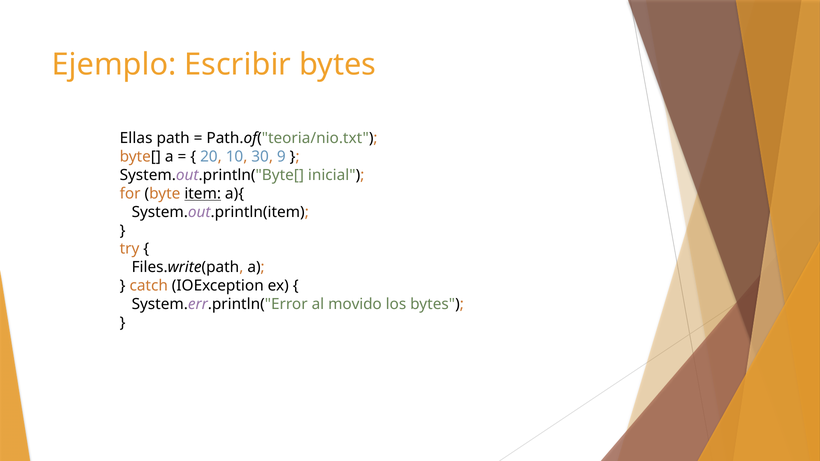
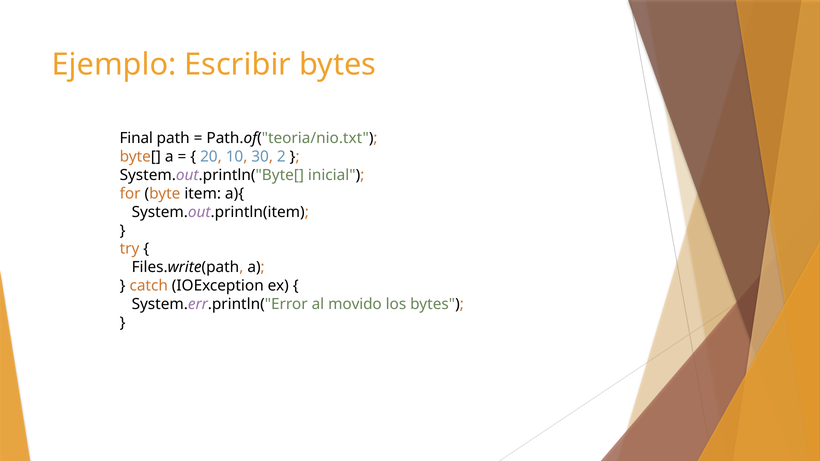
Ellas: Ellas -> Final
9: 9 -> 2
item underline: present -> none
